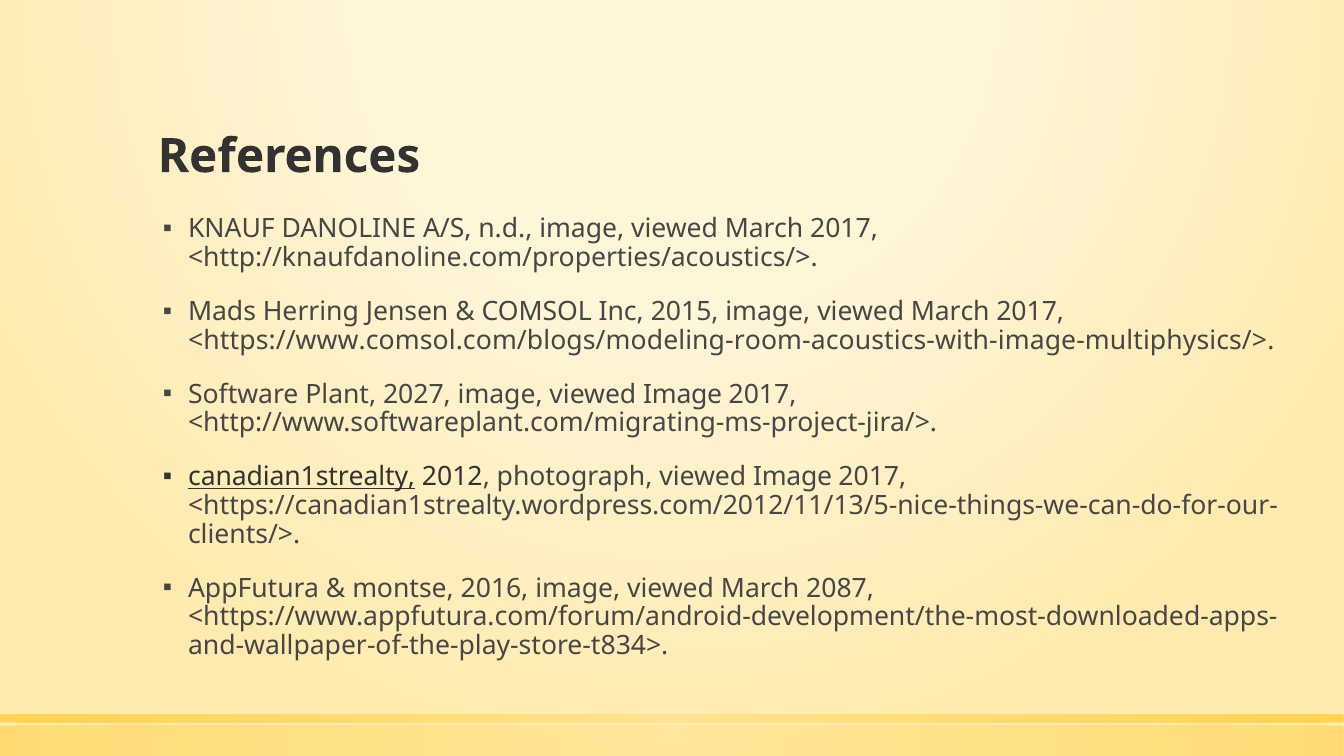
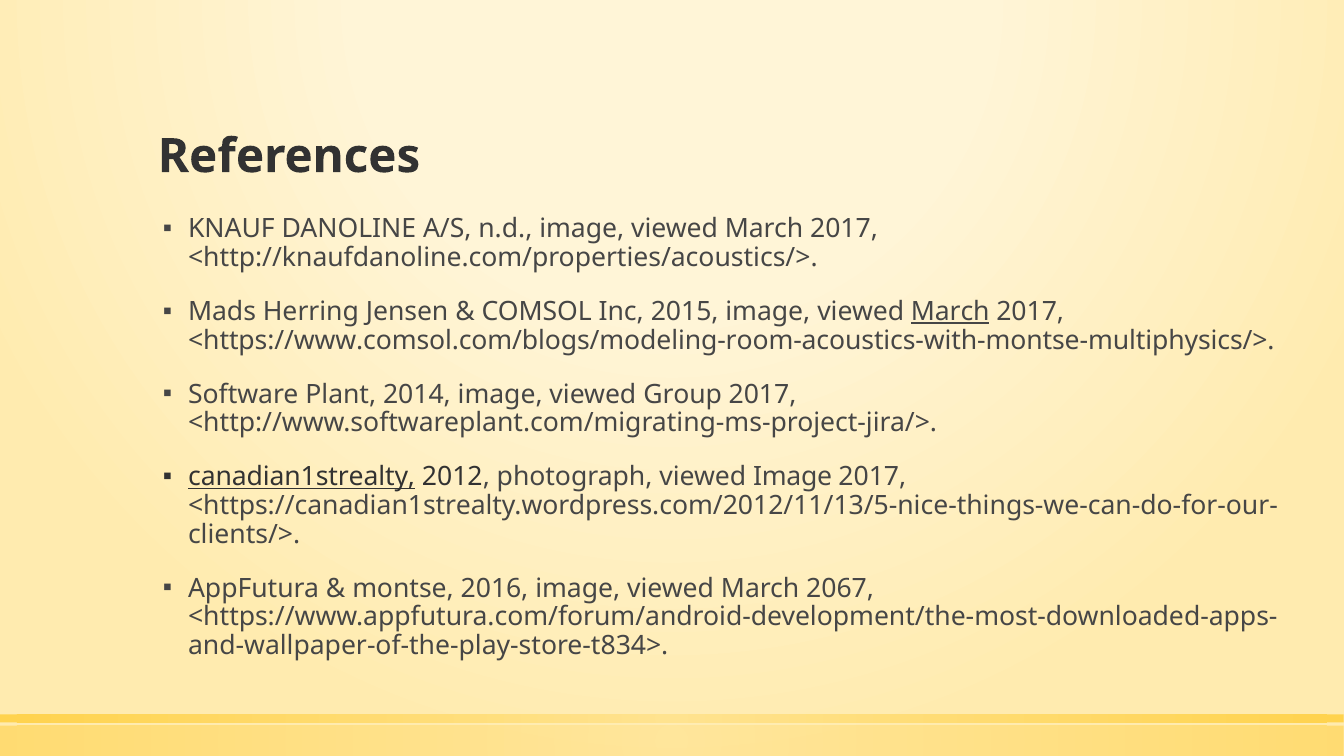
March at (950, 312) underline: none -> present
<https://www.comsol.com/blogs/modeling-room-acoustics-with-image-multiphysics/>: <https://www.comsol.com/blogs/modeling-room-acoustics-with-image-multiphysics/> -> <https://www.comsol.com/blogs/modeling-room-acoustics-with-montse-multiphysics/>
2027: 2027 -> 2014
image viewed Image: Image -> Group
2087: 2087 -> 2067
